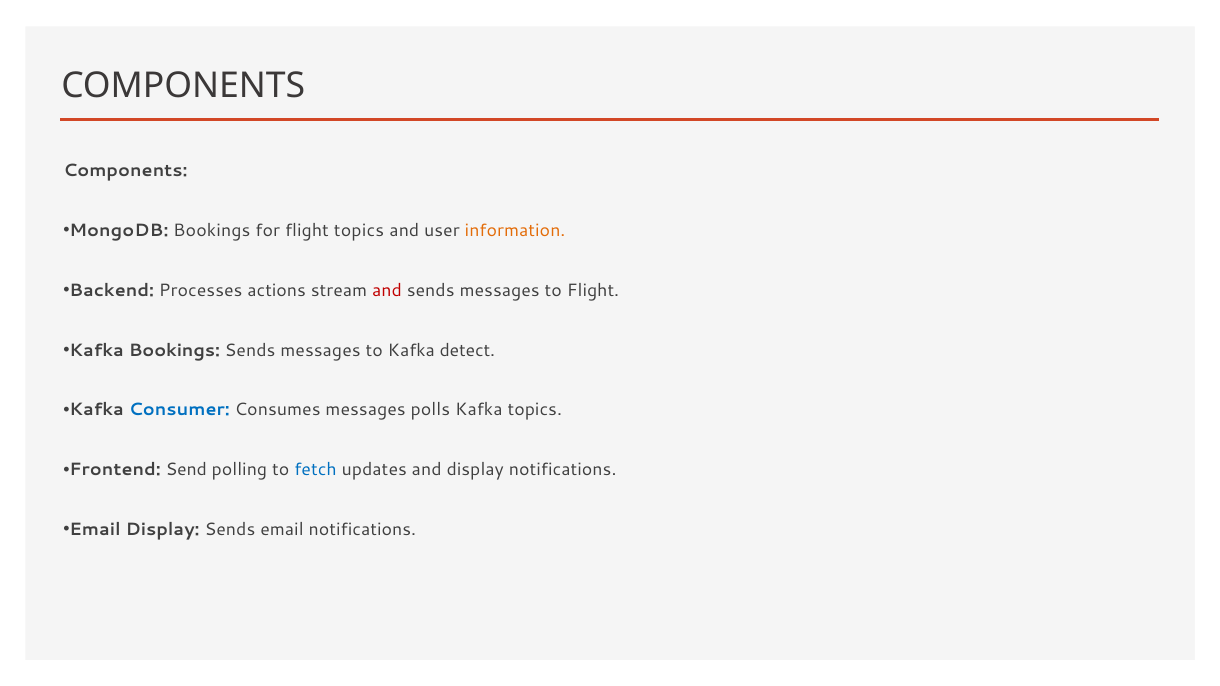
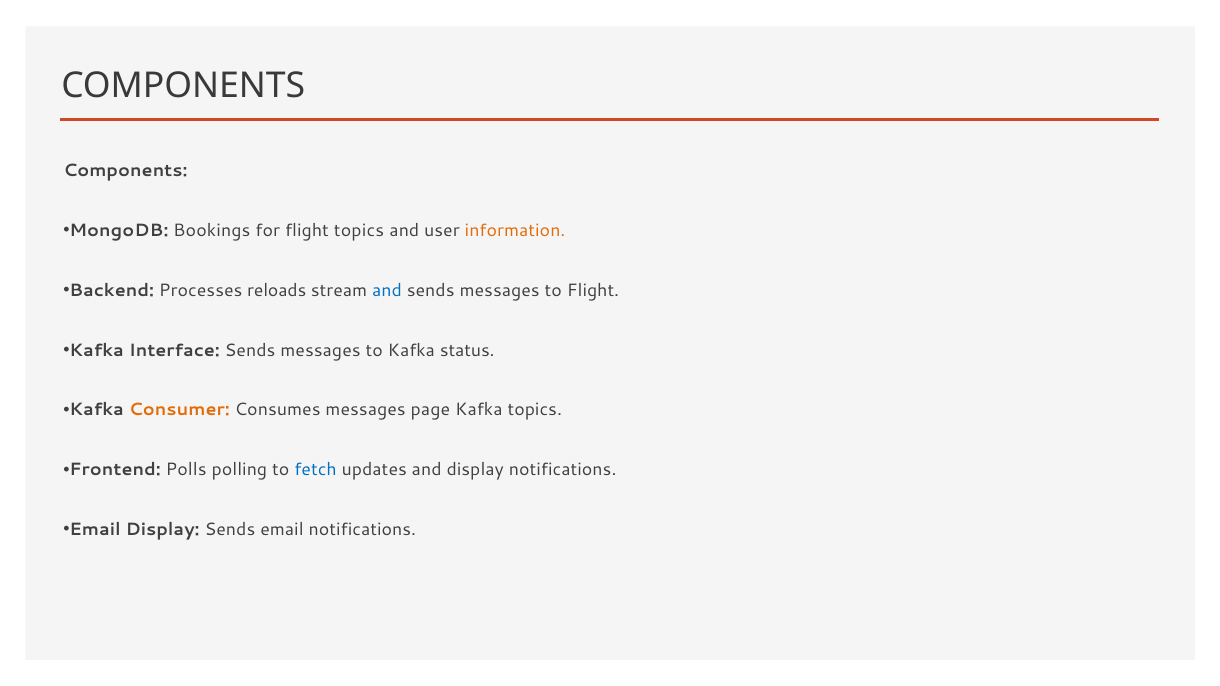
actions: actions -> reloads
and at (387, 290) colour: red -> blue
Kafka Bookings: Bookings -> Interface
detect: detect -> status
Consumer colour: blue -> orange
polls: polls -> page
Send: Send -> Polls
